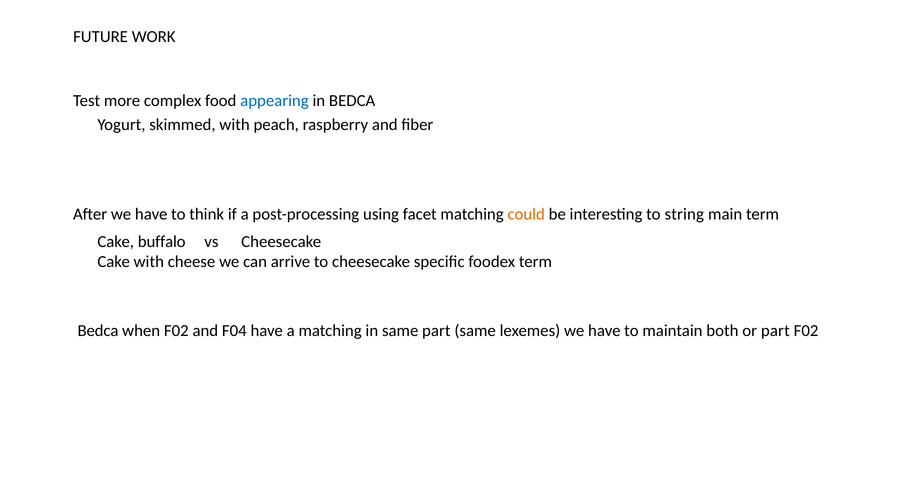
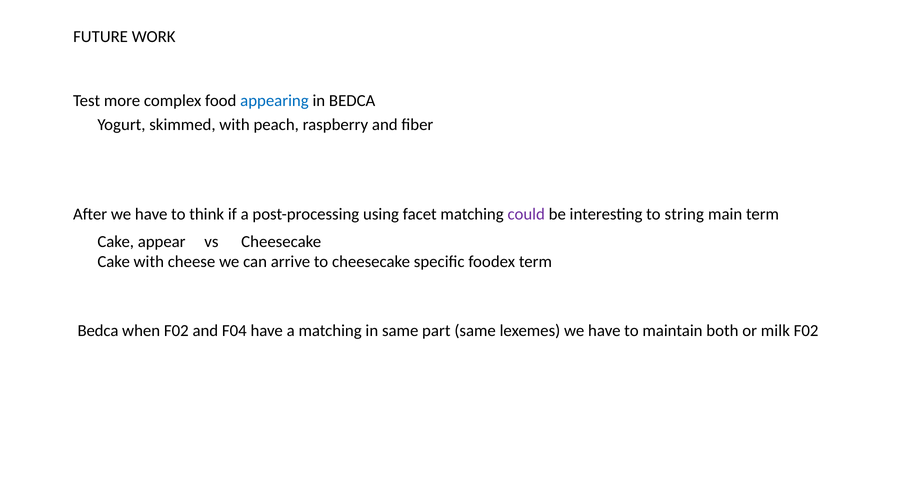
could colour: orange -> purple
buffalo: buffalo -> appear
or part: part -> milk
